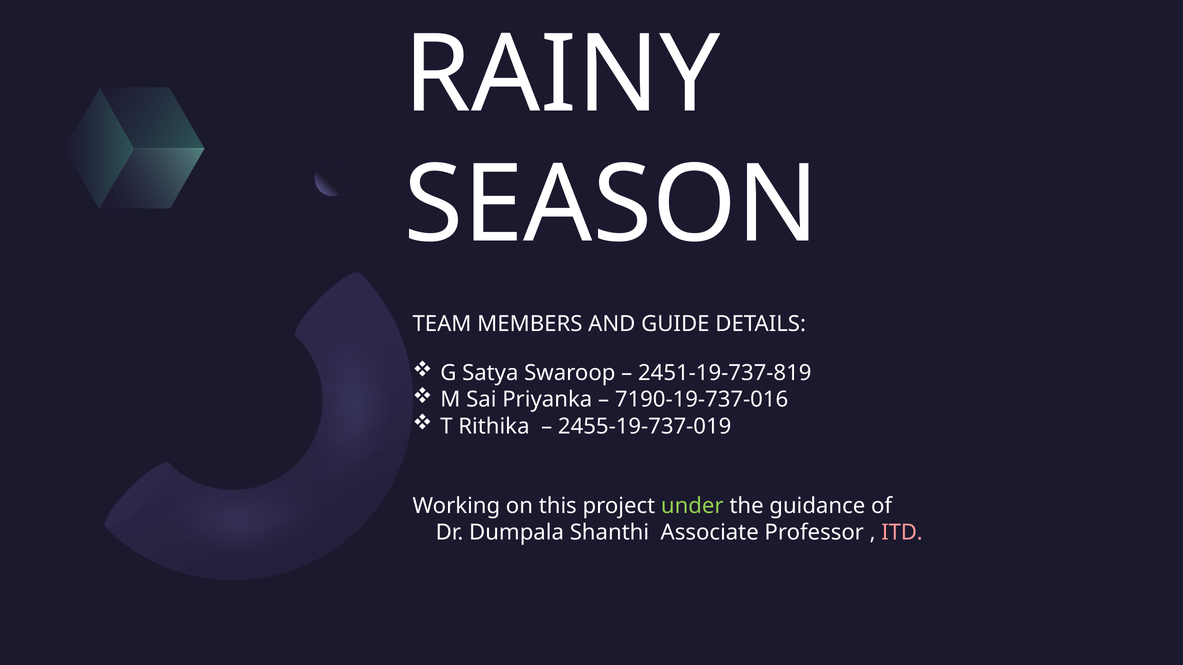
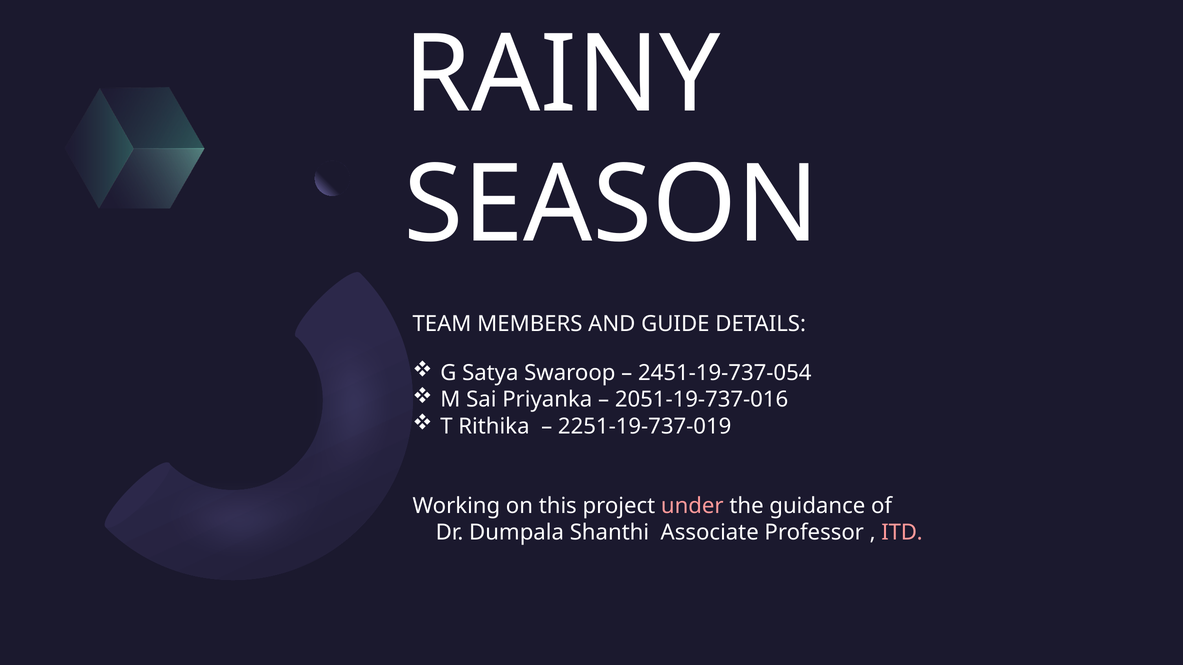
2451-19-737-819: 2451-19-737-819 -> 2451-19-737-054
7190-19-737-016: 7190-19-737-016 -> 2051-19-737-016
2455-19-737-019: 2455-19-737-019 -> 2251-19-737-019
under colour: light green -> pink
